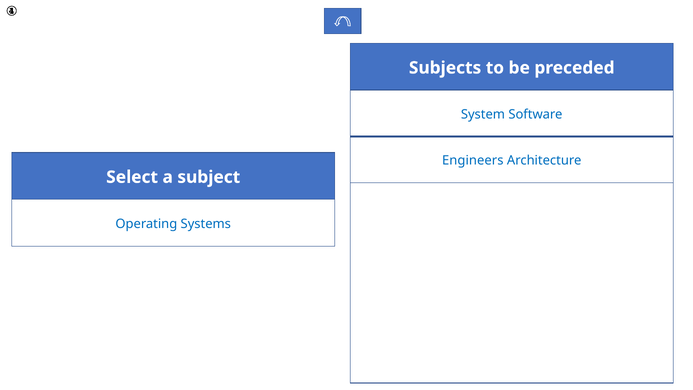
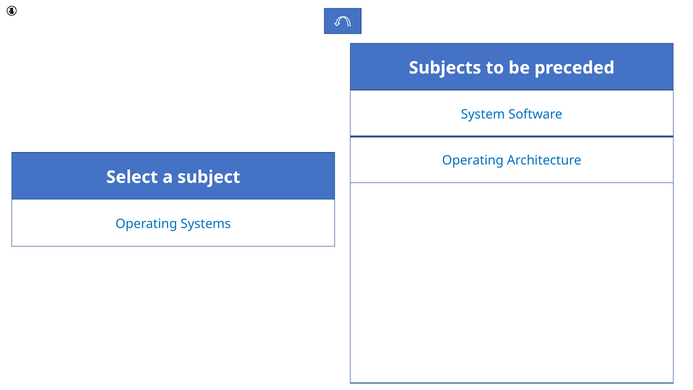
Engineers at (473, 160): Engineers -> Operating
